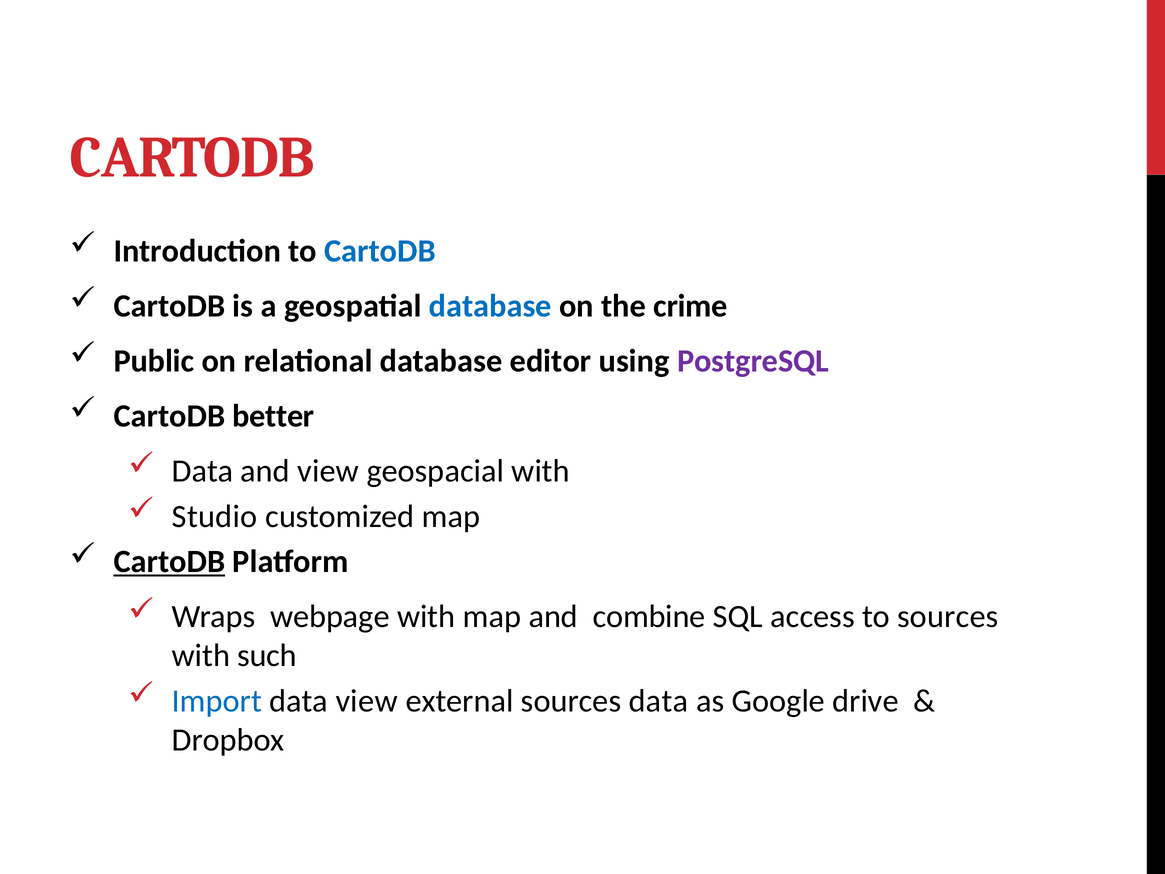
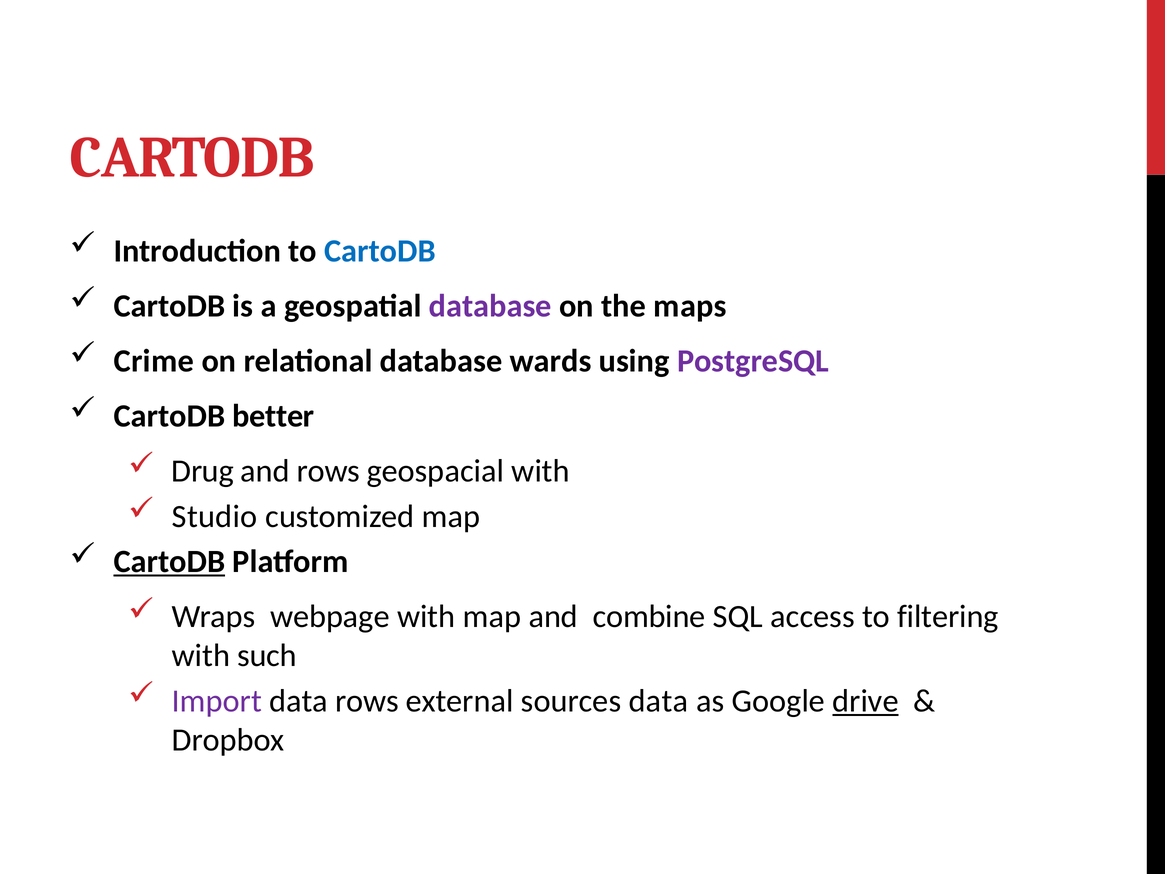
database at (490, 306) colour: blue -> purple
crime: crime -> maps
Public: Public -> Crime
editor: editor -> wards
Data at (203, 471): Data -> Drug
and view: view -> rows
to sources: sources -> filtering
Import colour: blue -> purple
data view: view -> rows
drive underline: none -> present
